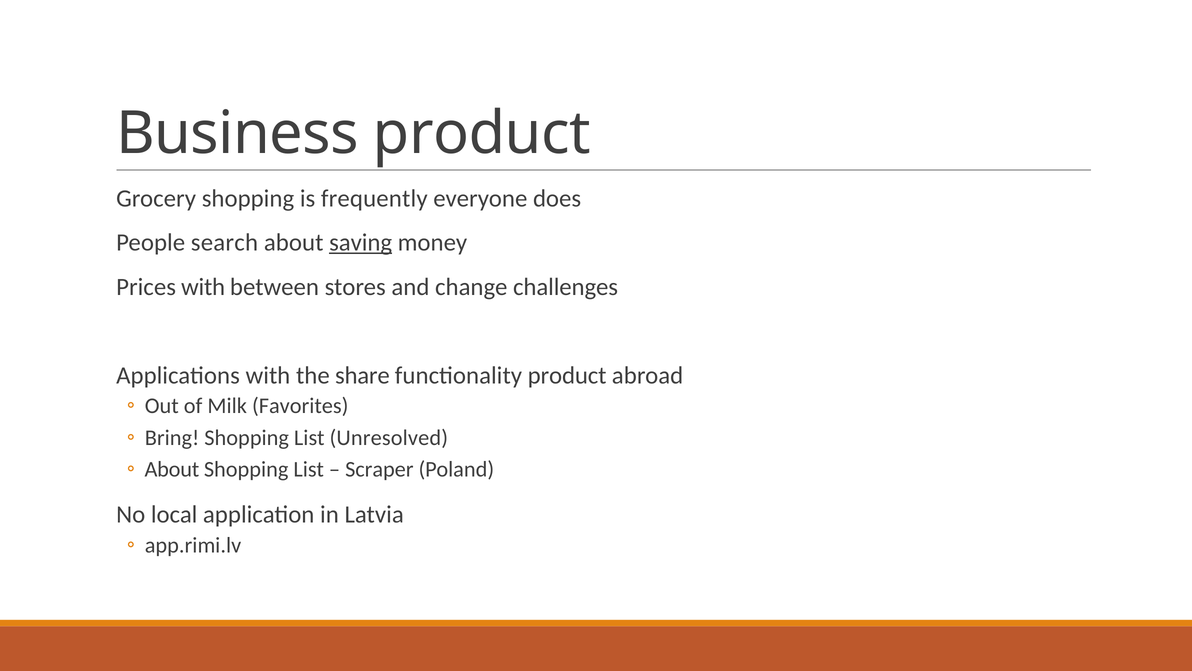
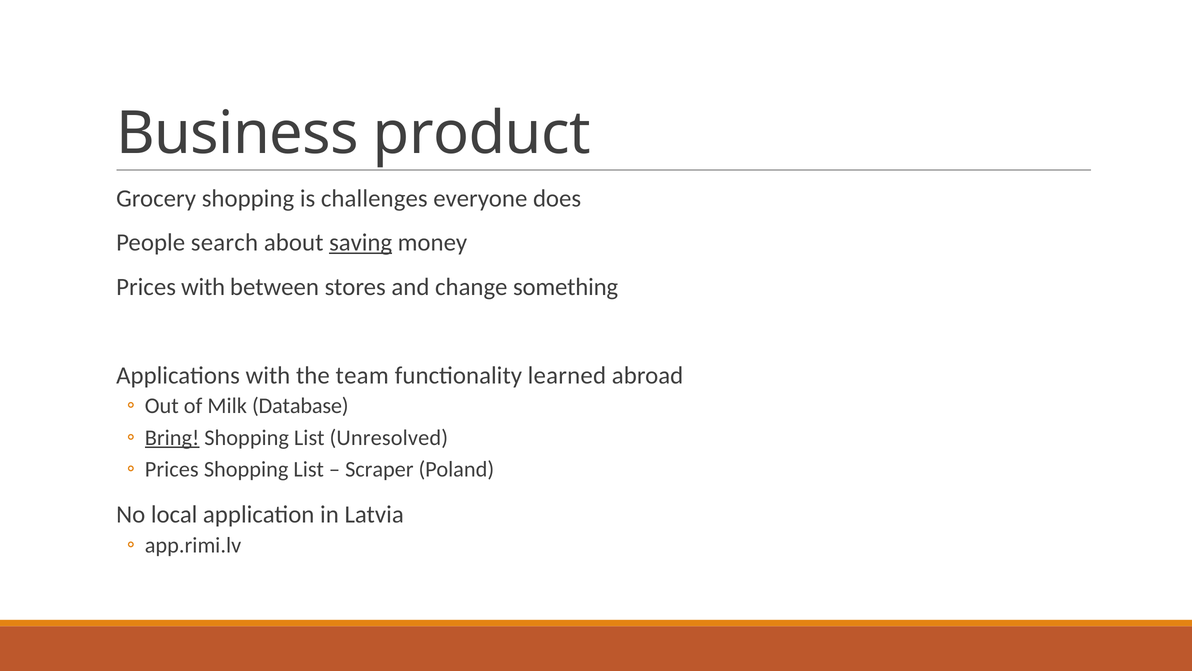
frequently: frequently -> challenges
challenges: challenges -> something
share: share -> team
functionality product: product -> learned
Favorites: Favorites -> Database
Bring underline: none -> present
About at (172, 469): About -> Prices
